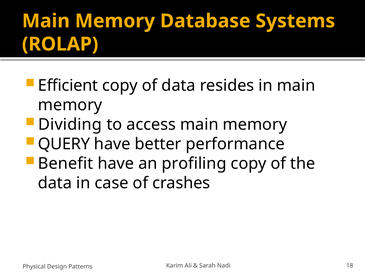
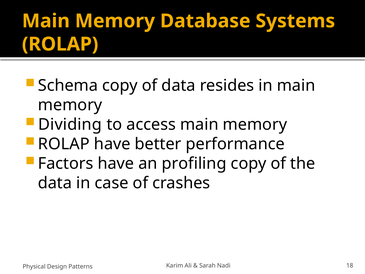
Efficient: Efficient -> Schema
QUERY at (64, 144): QUERY -> ROLAP
Benefit: Benefit -> Factors
